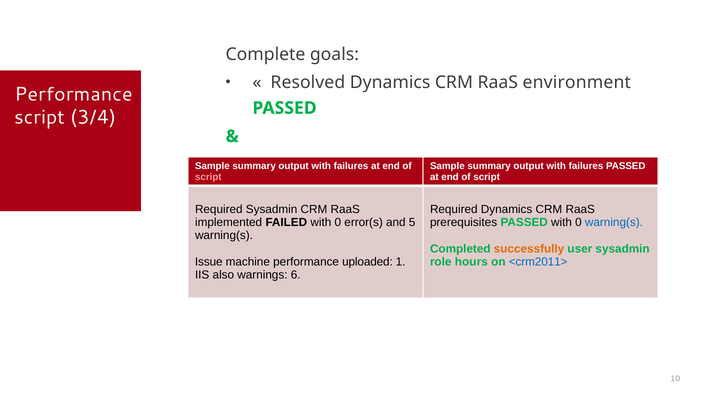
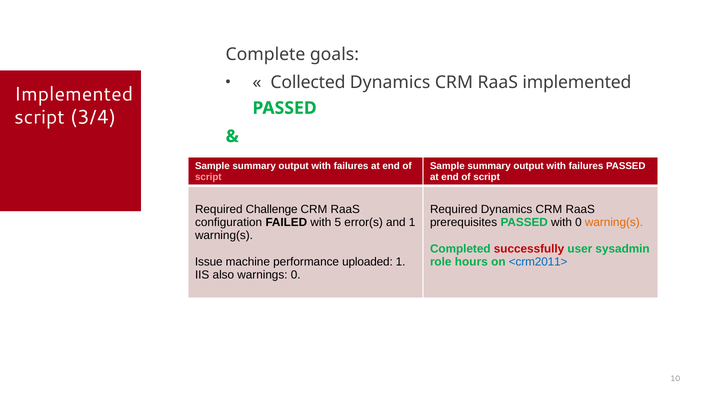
Resolved: Resolved -> Collected
RaaS environment: environment -> implemented
Performance at (74, 94): Performance -> Implemented
Required Sysadmin: Sysadmin -> Challenge
implemented: implemented -> configuration
FAILED with 0: 0 -> 5
and 5: 5 -> 1
warning(s at (614, 223) colour: blue -> orange
successfully at (529, 249) colour: orange -> red
warnings 6: 6 -> 0
